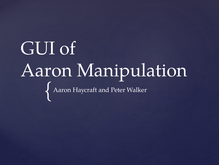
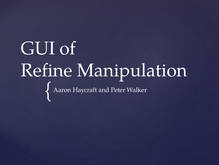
Aaron at (47, 70): Aaron -> Refine
